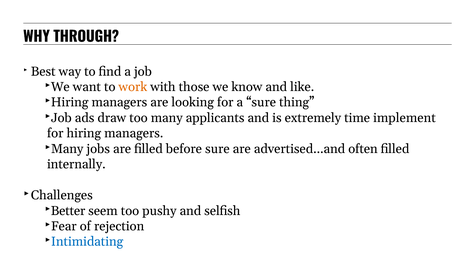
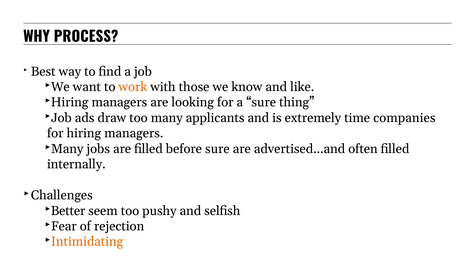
THROUGH: THROUGH -> PROCESS
implement: implement -> companies
Intimidating colour: blue -> orange
